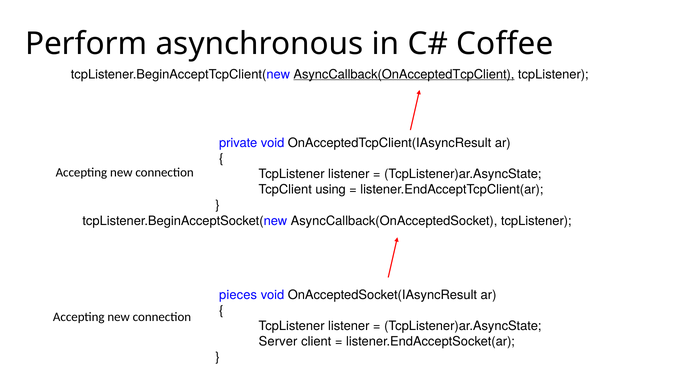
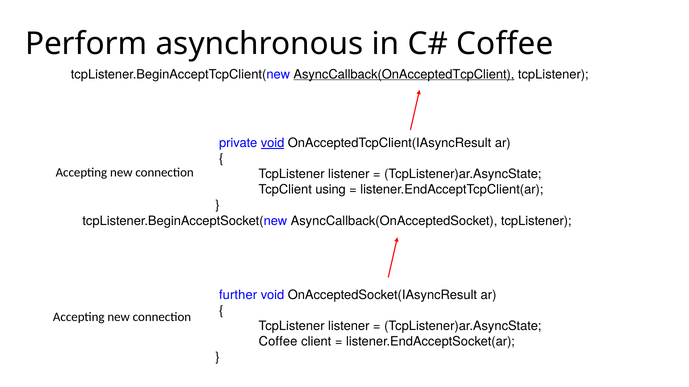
void at (273, 143) underline: none -> present
pieces: pieces -> further
Server at (278, 342): Server -> Coffee
